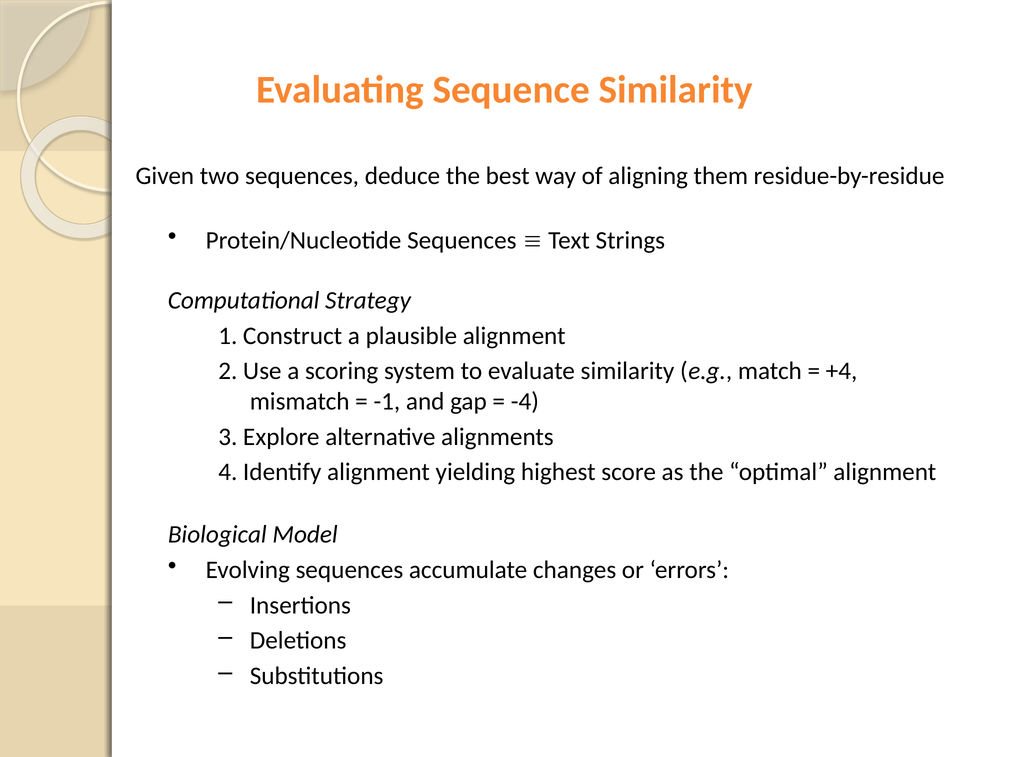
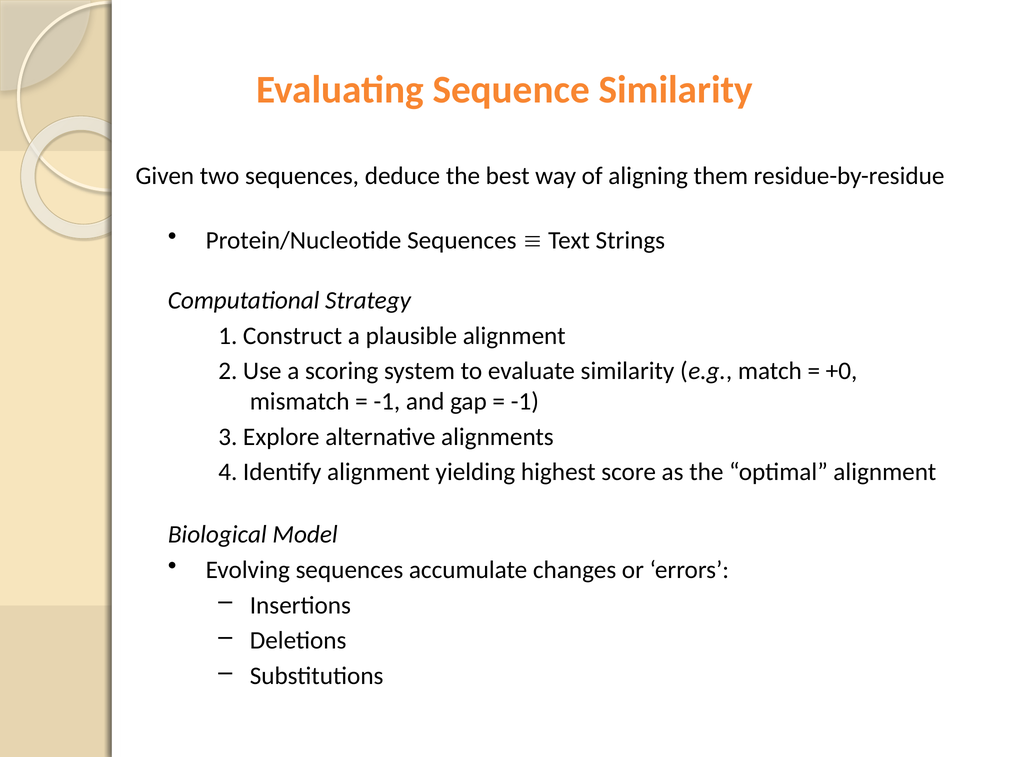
+4: +4 -> +0
-4 at (525, 401): -4 -> -1
